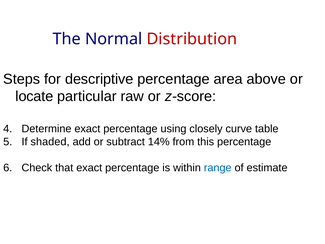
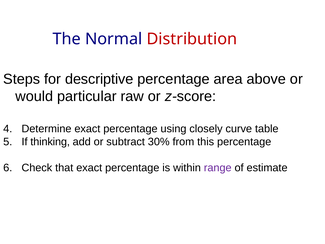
locate: locate -> would
shaded: shaded -> thinking
14%: 14% -> 30%
range colour: blue -> purple
